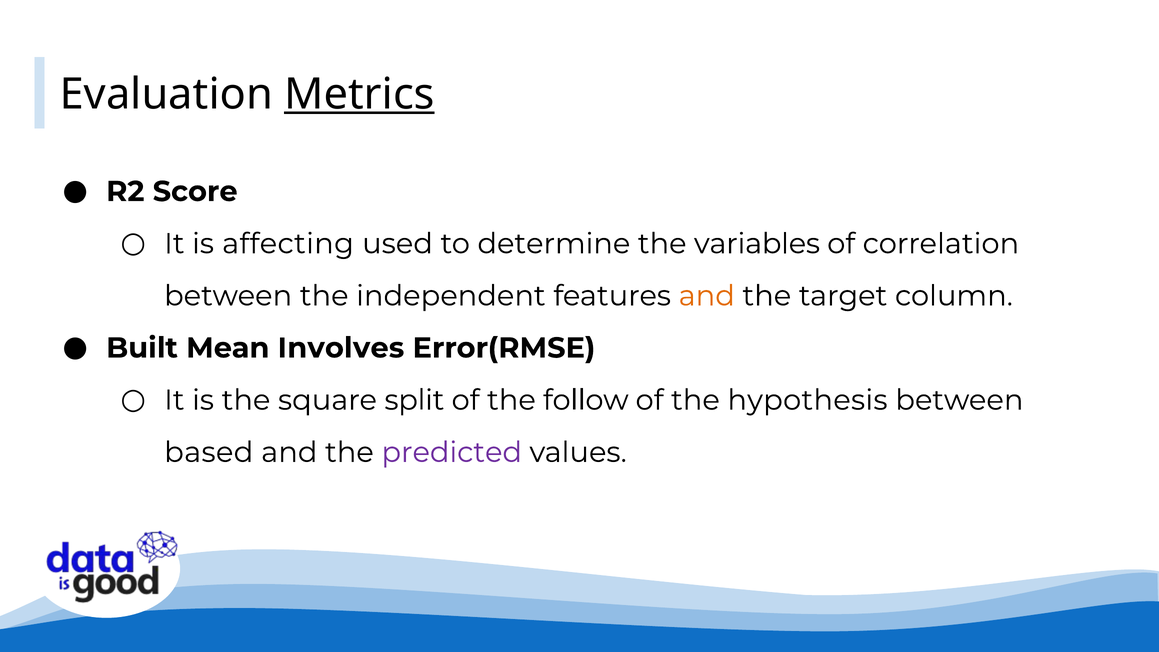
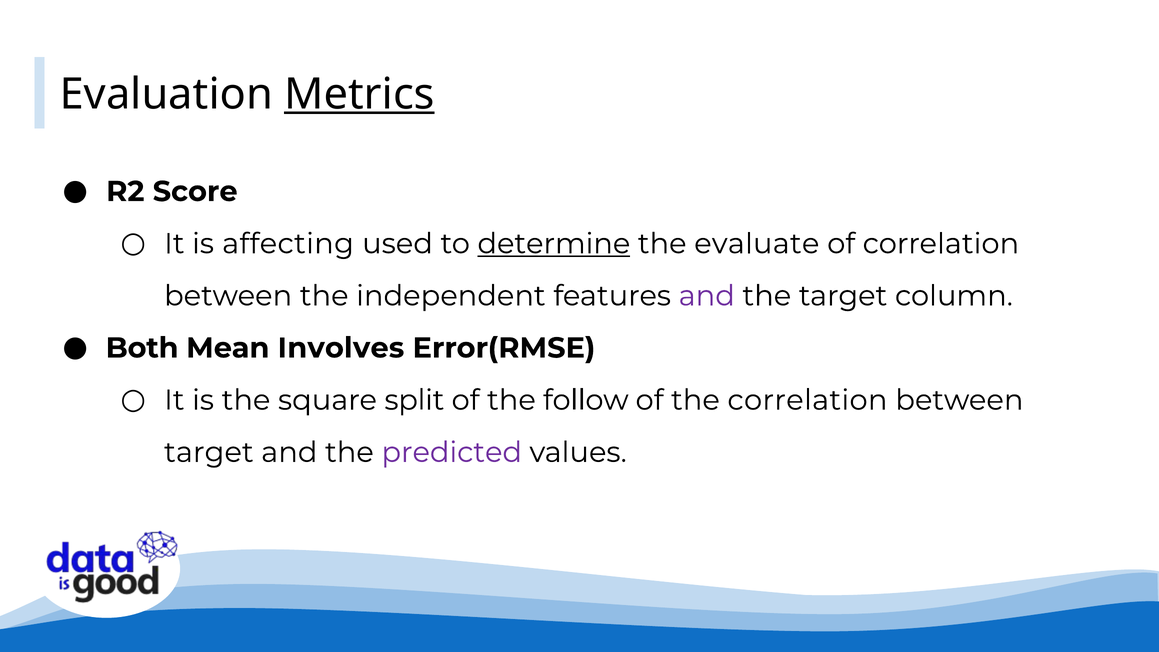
determine underline: none -> present
variables: variables -> evaluate
and at (707, 296) colour: orange -> purple
Built: Built -> Both
the hypothesis: hypothesis -> correlation
based at (209, 452): based -> target
